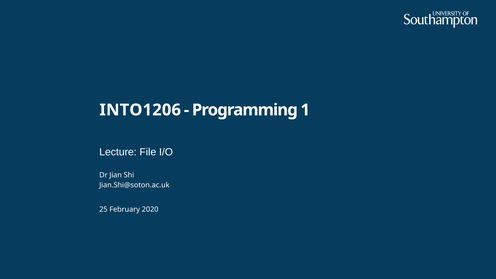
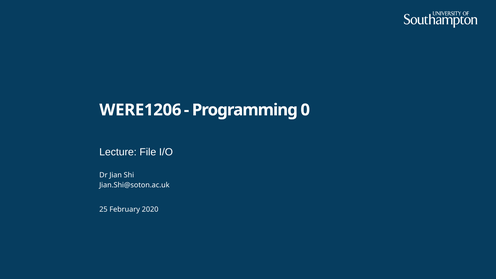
INTO1206: INTO1206 -> WERE1206
1: 1 -> 0
